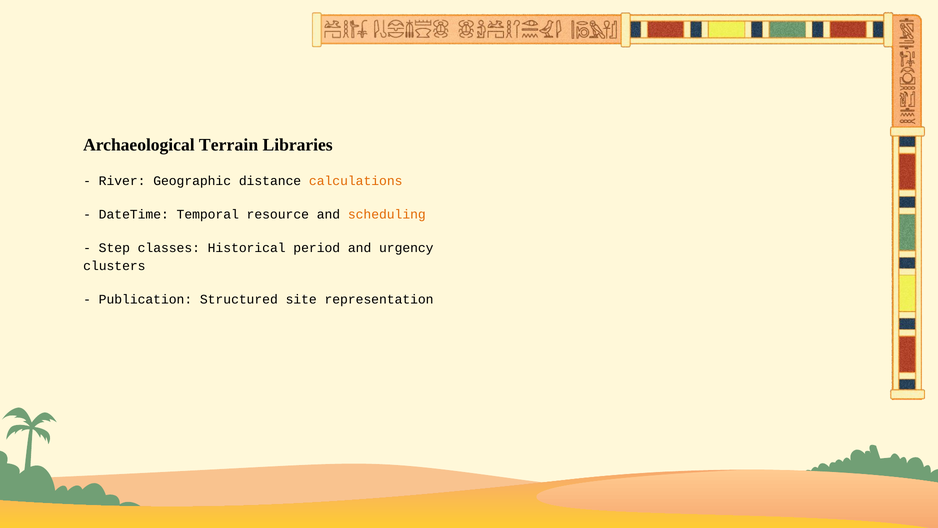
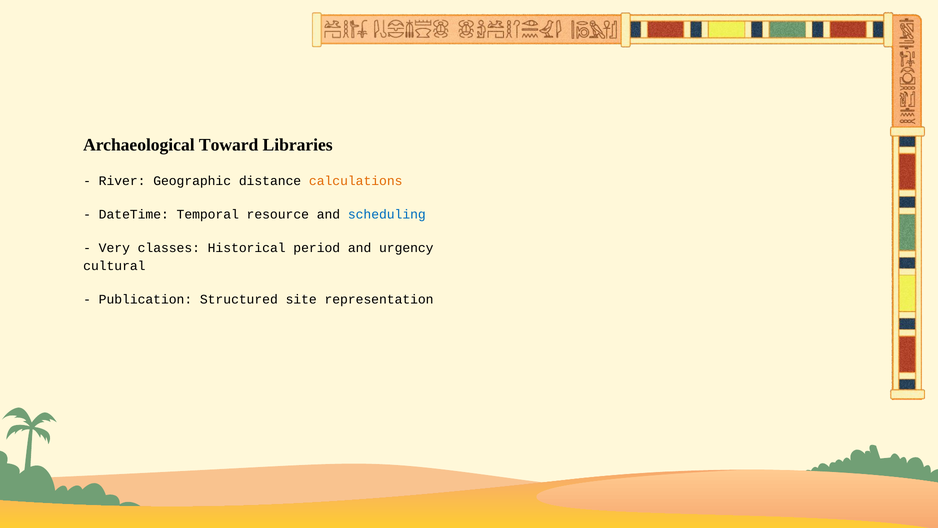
Terrain: Terrain -> Toward
scheduling colour: orange -> blue
Step: Step -> Very
clusters: clusters -> cultural
